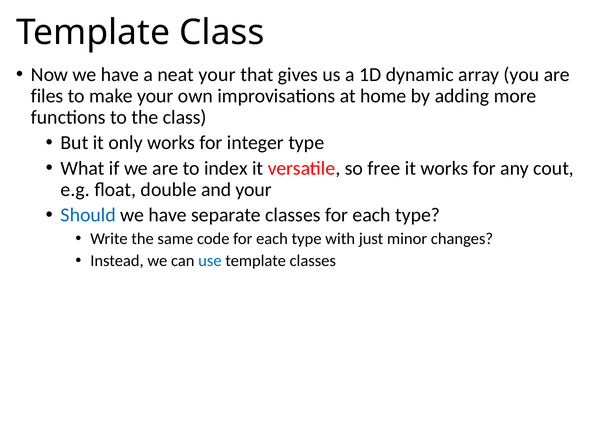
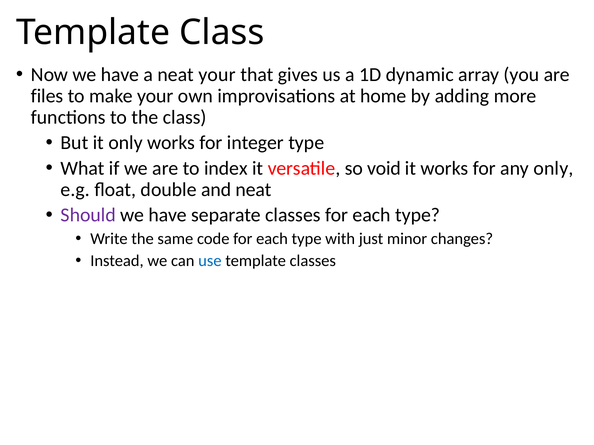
free: free -> void
any cout: cout -> only
and your: your -> neat
Should colour: blue -> purple
